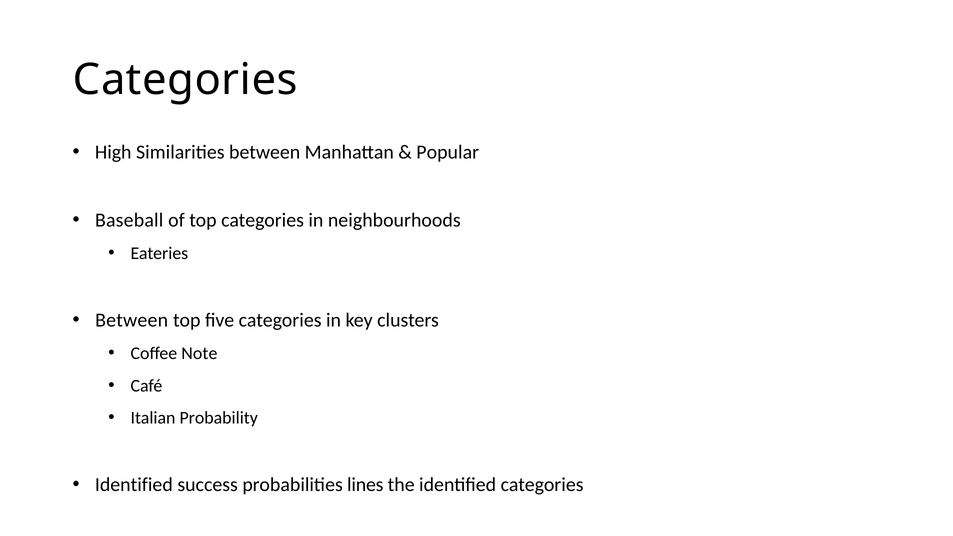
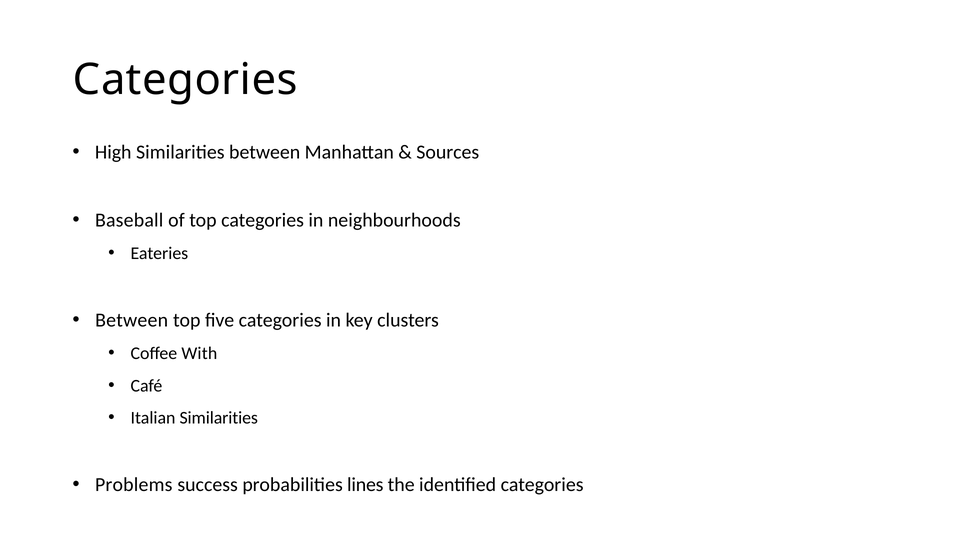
Popular: Popular -> Sources
Note: Note -> With
Italian Probability: Probability -> Similarities
Identified at (134, 485): Identified -> Problems
